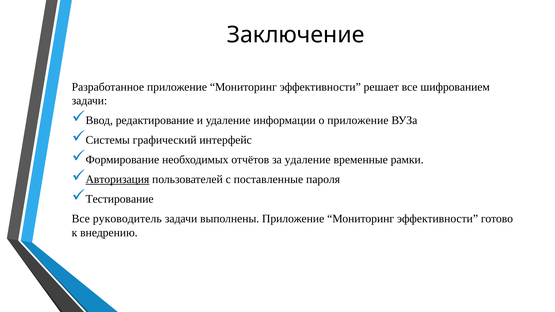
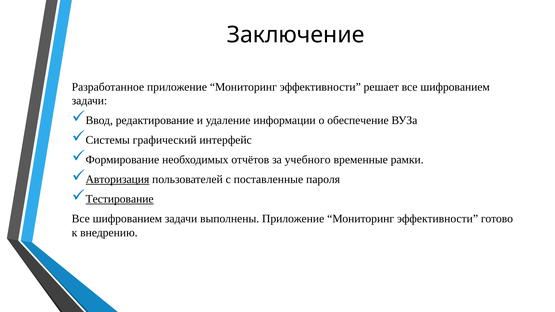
о приложение: приложение -> обеспечение
за удаление: удаление -> учебного
Тестирование underline: none -> present
руководитель at (127, 219): руководитель -> шифрованием
